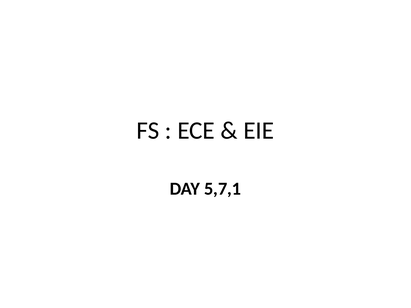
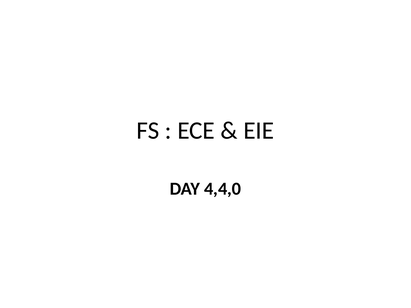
5,7,1: 5,7,1 -> 4,4,0
